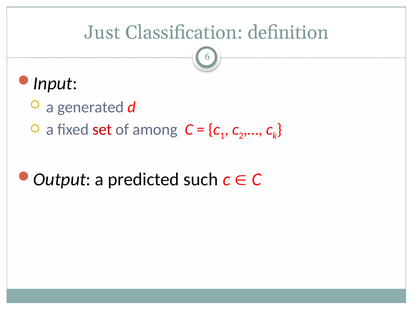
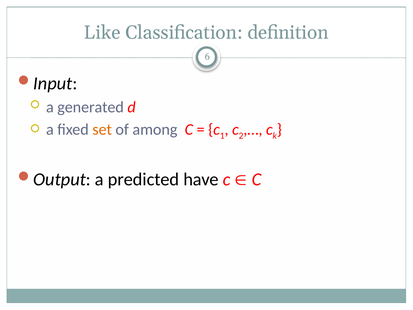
Just: Just -> Like
set colour: red -> orange
such: such -> have
